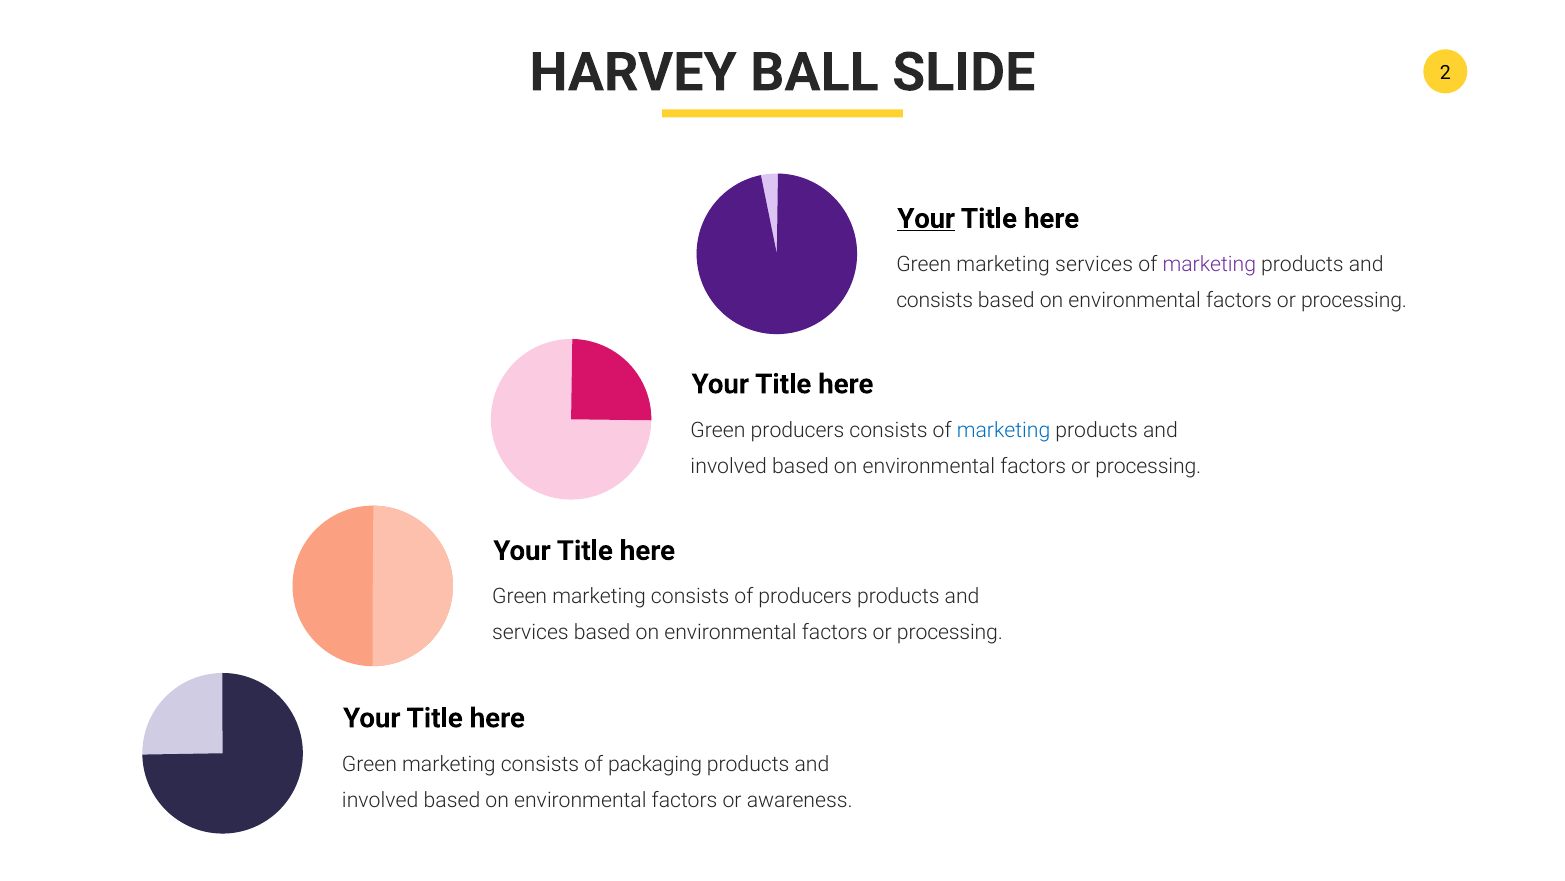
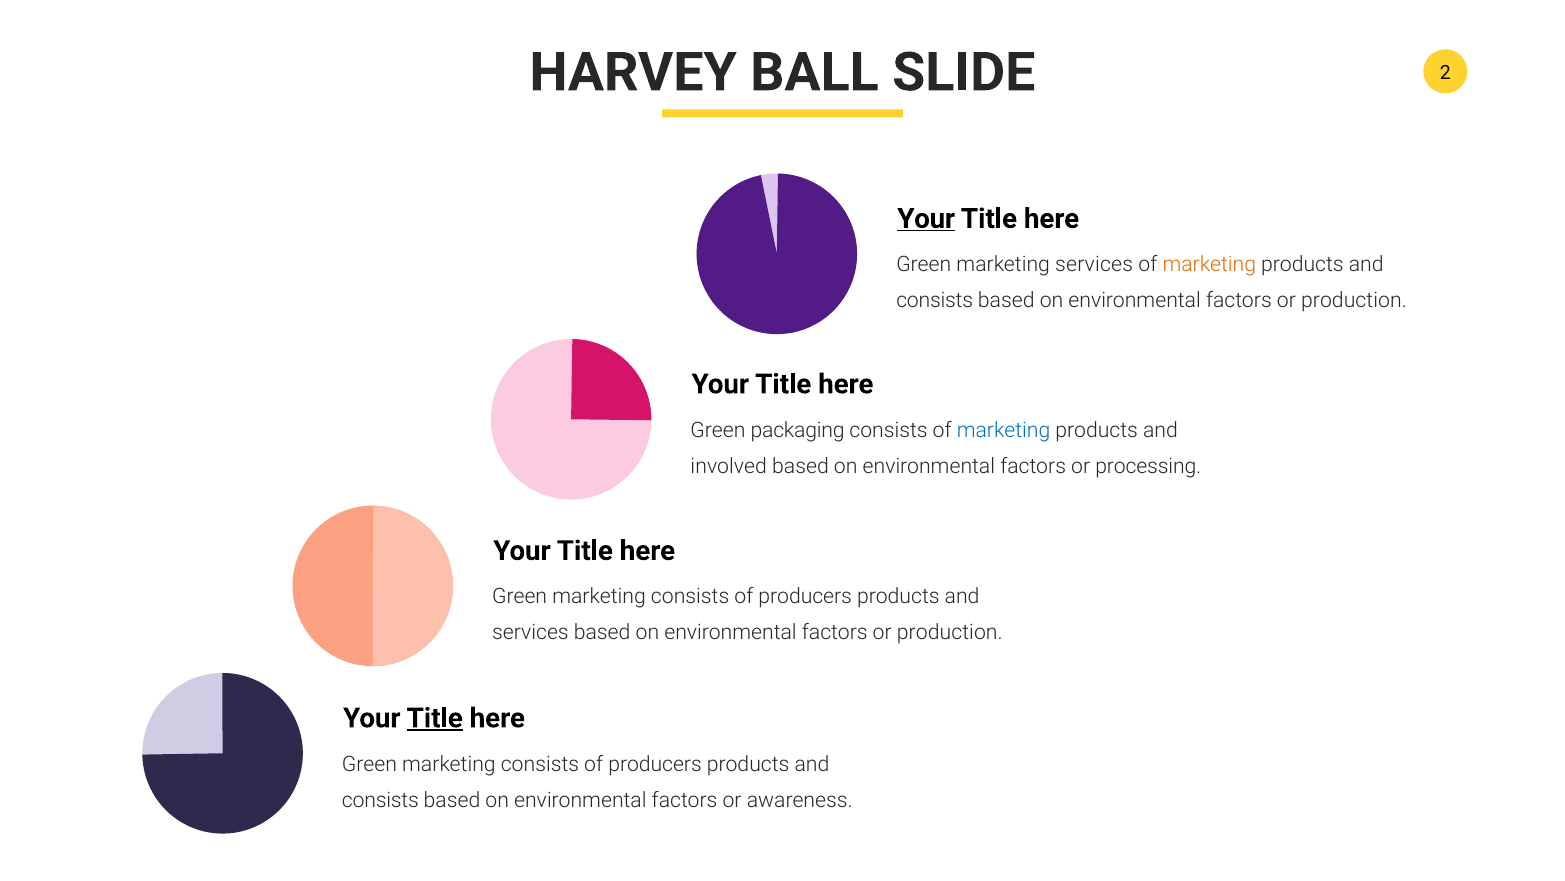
marketing at (1209, 265) colour: purple -> orange
processing at (1354, 301): processing -> production
Green producers: producers -> packaging
processing at (950, 633): processing -> production
Title at (435, 718) underline: none -> present
packaging at (655, 764): packaging -> producers
involved at (380, 800): involved -> consists
